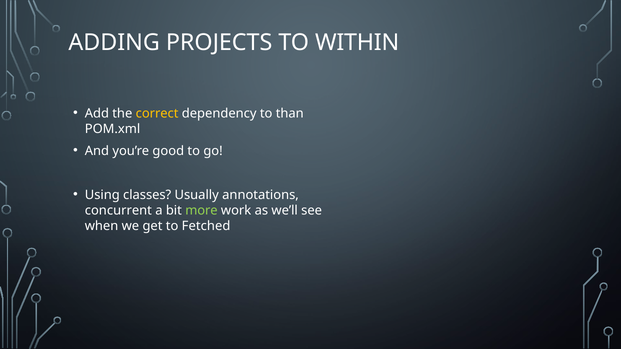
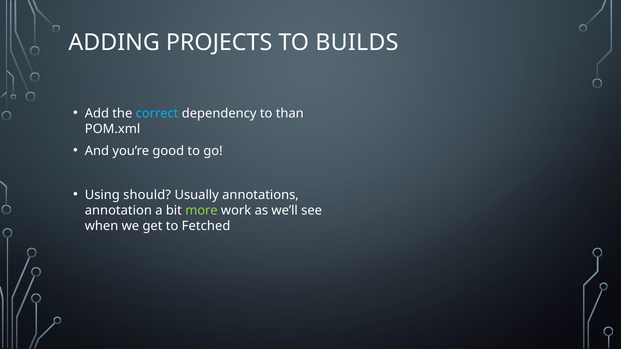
WITHIN: WITHIN -> BUILDS
correct colour: yellow -> light blue
classes: classes -> should
concurrent: concurrent -> annotation
